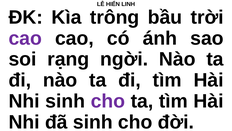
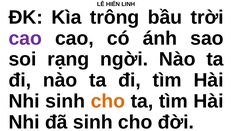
cho at (108, 101) colour: purple -> orange
